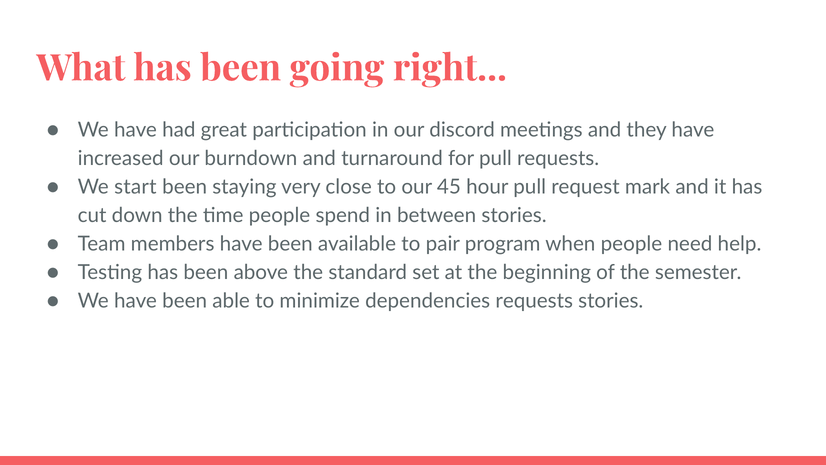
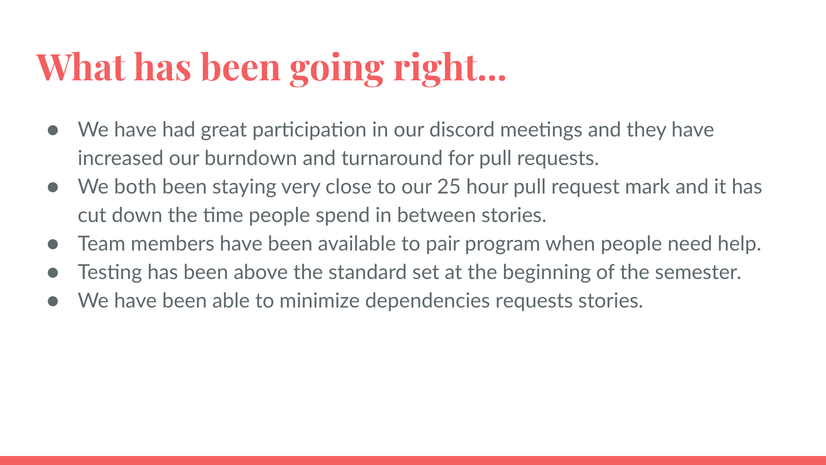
start: start -> both
45: 45 -> 25
